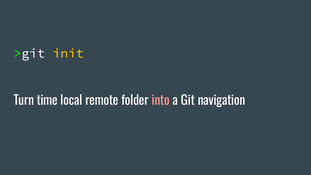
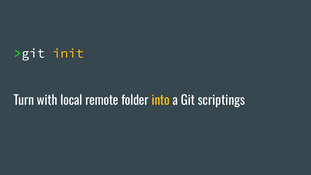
time: time -> with
into colour: pink -> yellow
navigation: navigation -> scriptings
